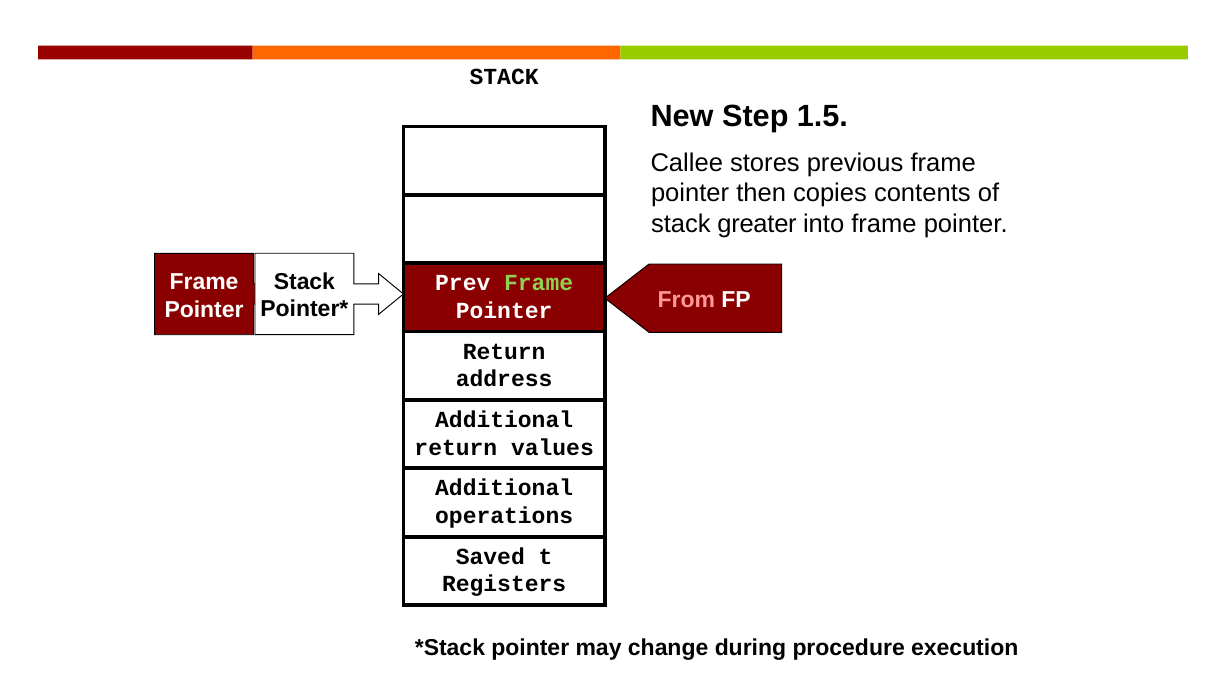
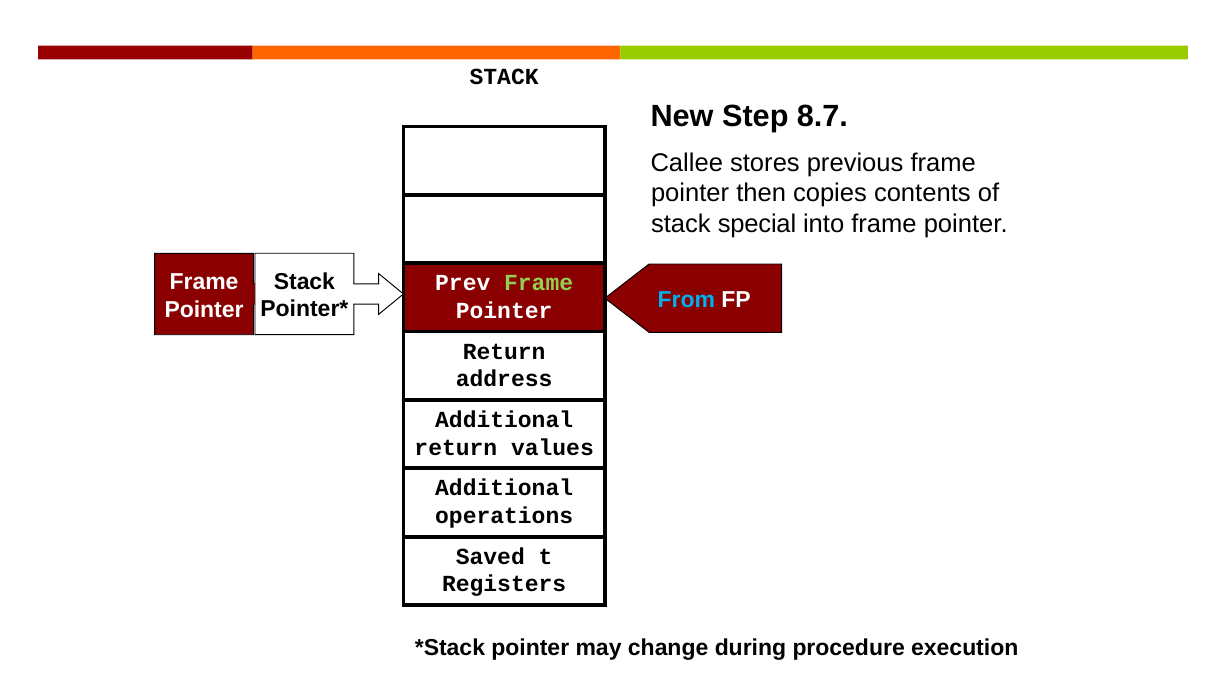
1.5: 1.5 -> 8.7
greater: greater -> special
From colour: pink -> light blue
